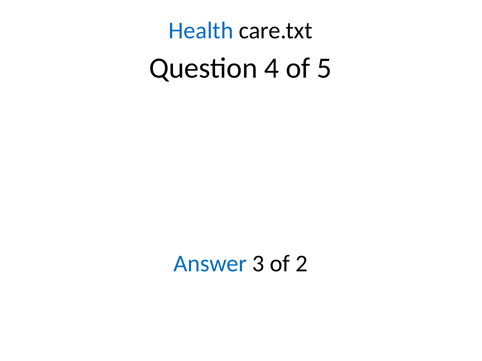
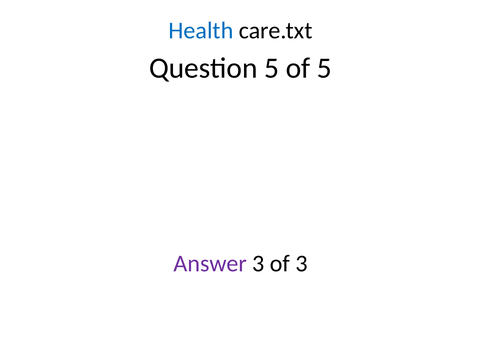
Question 4: 4 -> 5
Answer colour: blue -> purple
of 2: 2 -> 3
